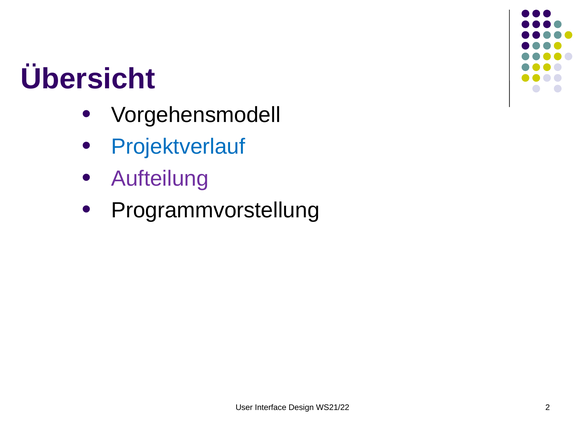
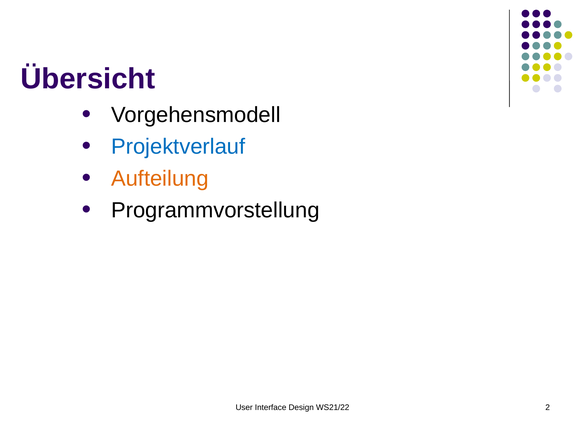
Aufteilung colour: purple -> orange
